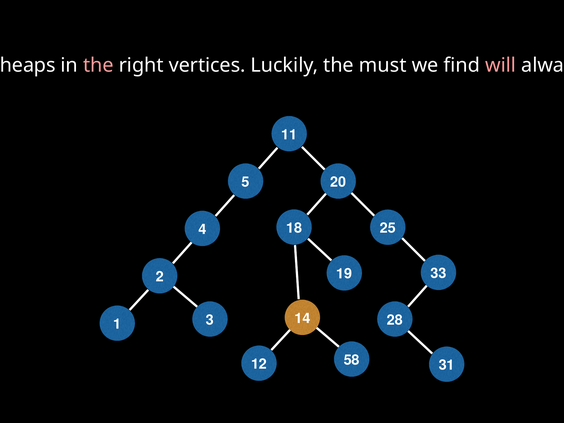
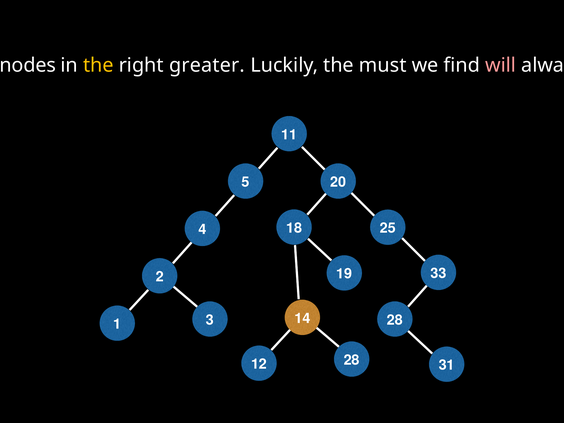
heaps: heaps -> nodes
the at (98, 65) colour: pink -> yellow
vertices: vertices -> greater
58 at (352, 360): 58 -> 28
